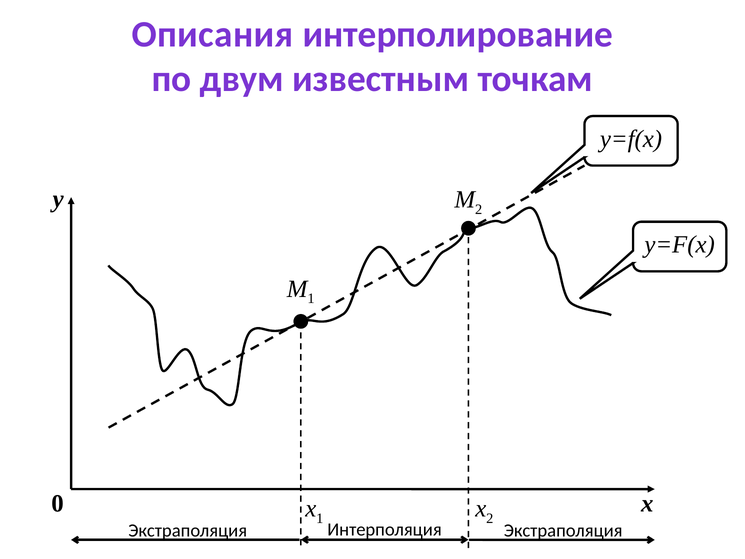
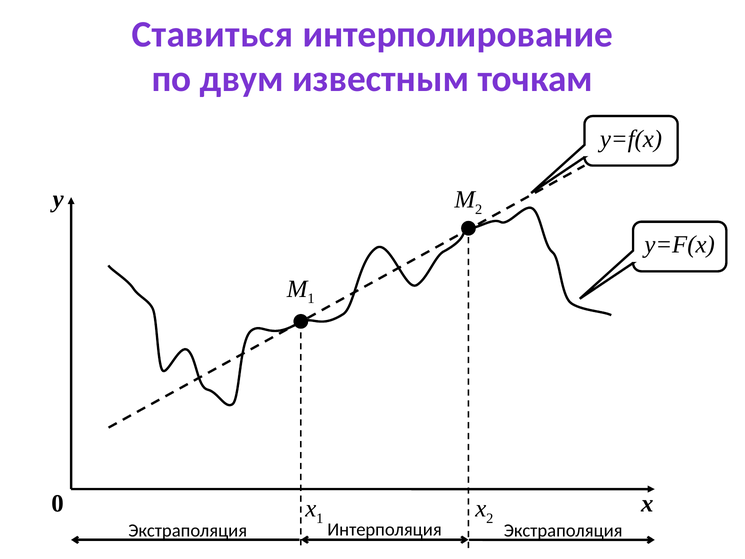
Описания: Описания -> Ставиться
